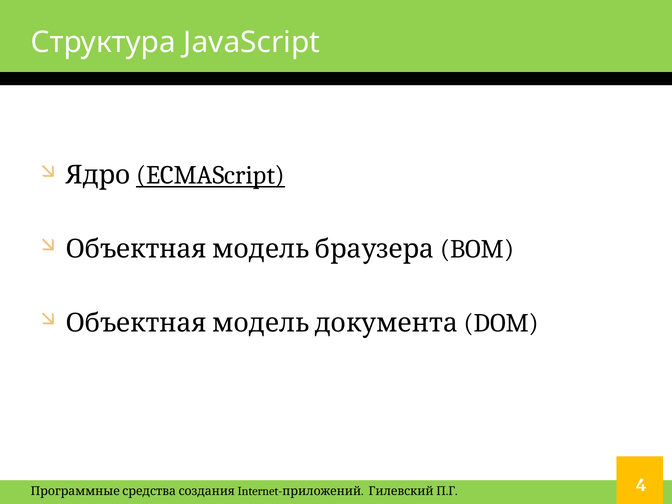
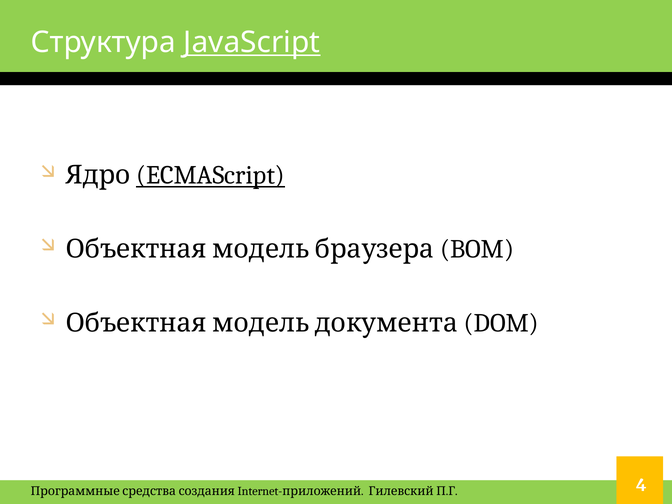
JavaScript underline: none -> present
